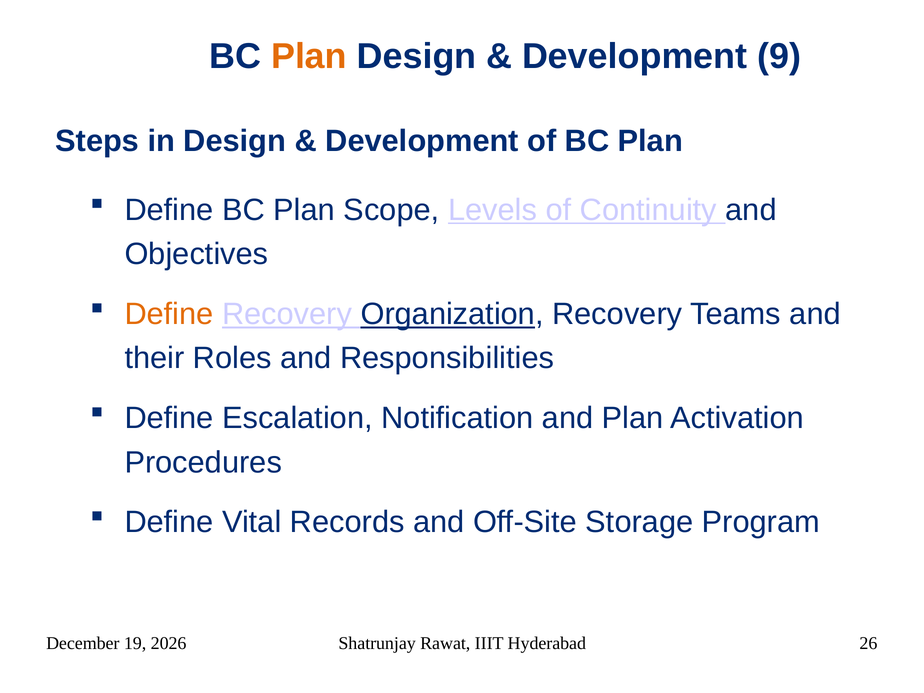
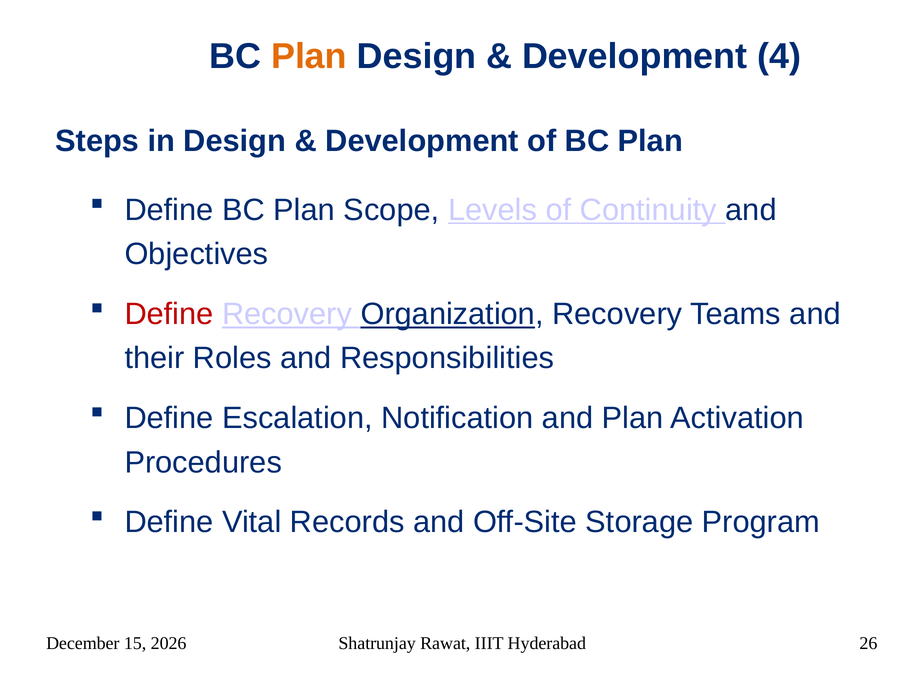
9: 9 -> 4
Define at (169, 314) colour: orange -> red
19: 19 -> 15
